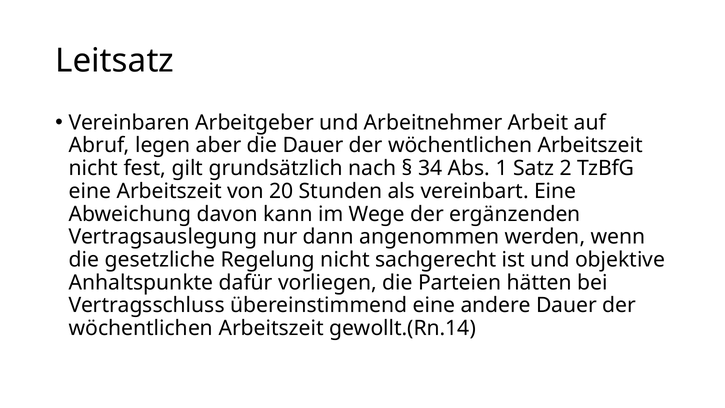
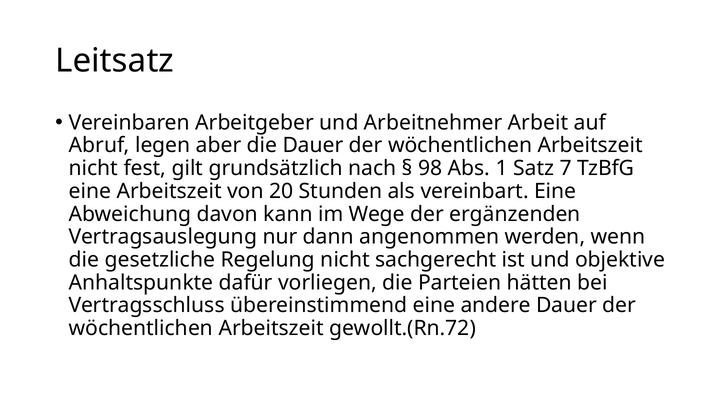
34: 34 -> 98
2: 2 -> 7
gewollt.(Rn.14: gewollt.(Rn.14 -> gewollt.(Rn.72
